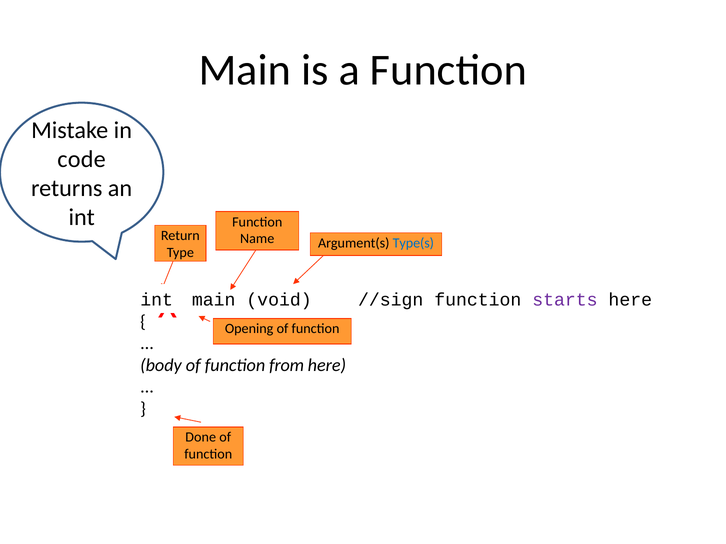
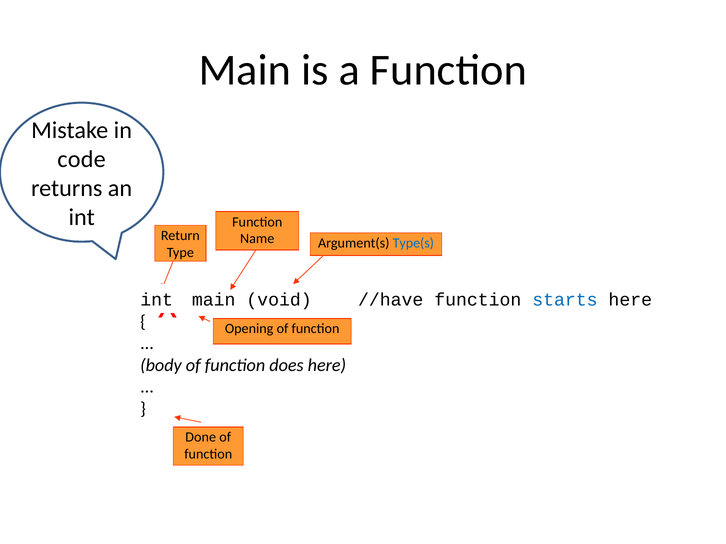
//sign: //sign -> //have
starts colour: purple -> blue
from: from -> does
